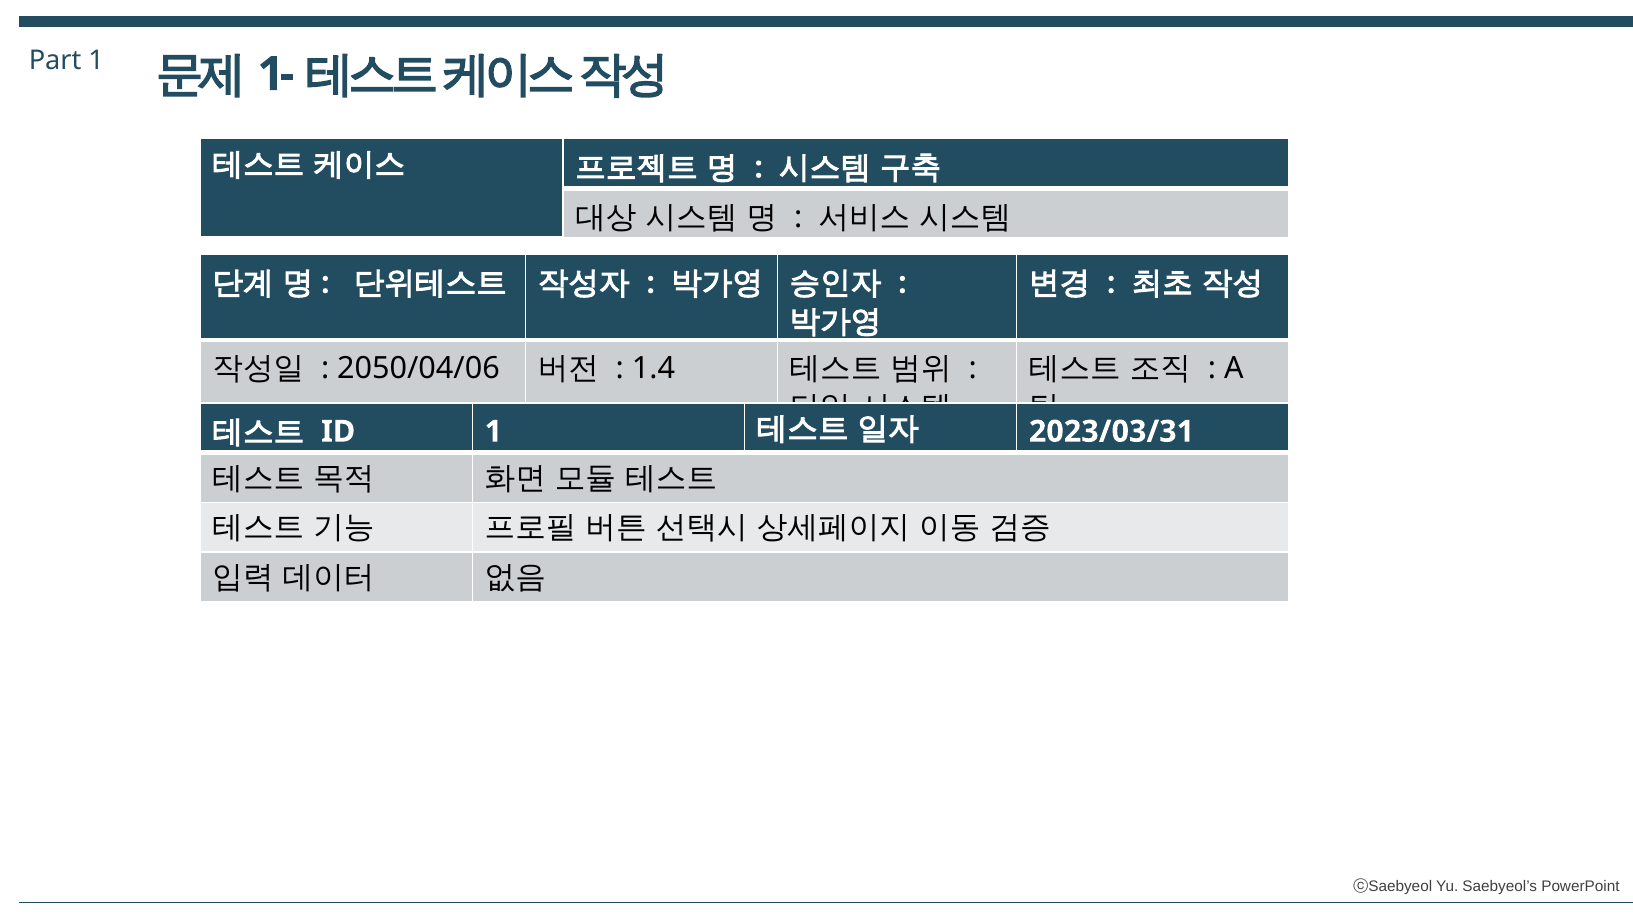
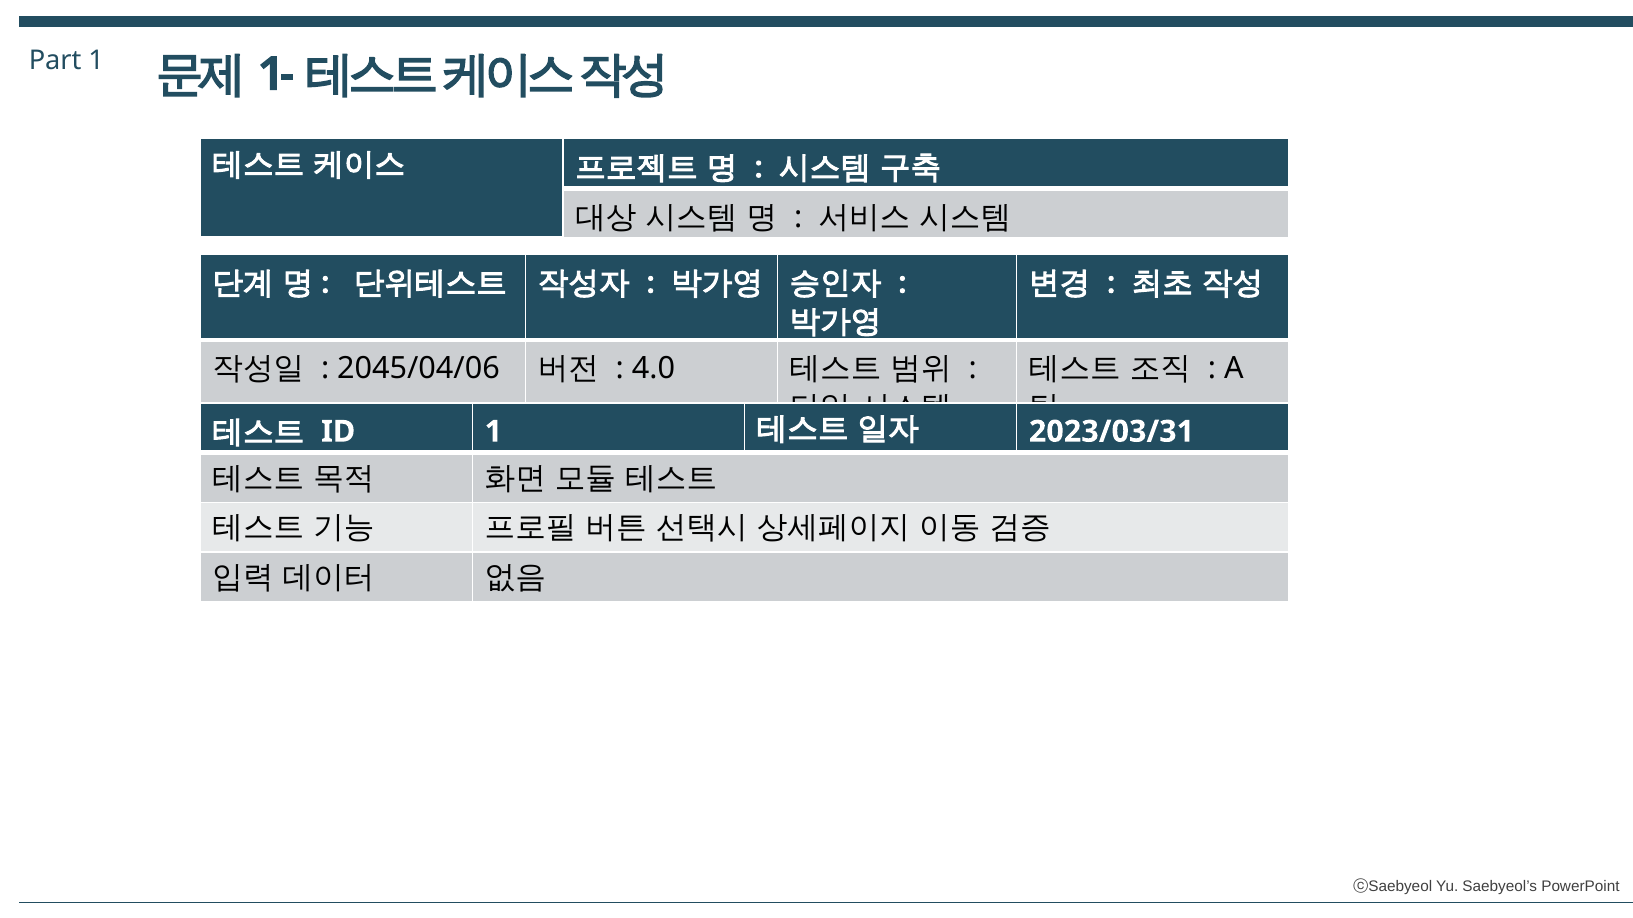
2050/04/06: 2050/04/06 -> 2045/04/06
1.4: 1.4 -> 4.0
